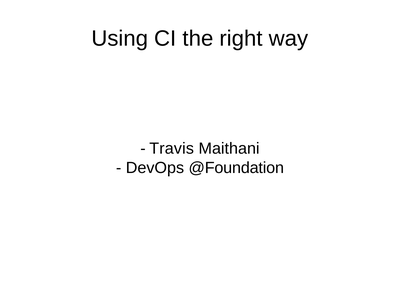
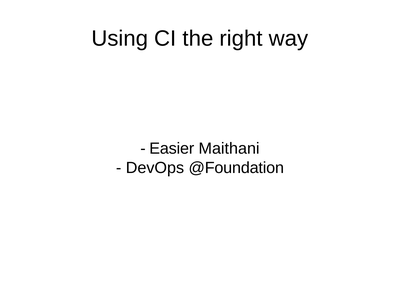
Travis: Travis -> Easier
